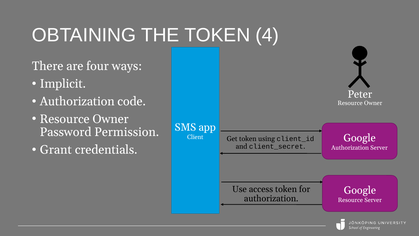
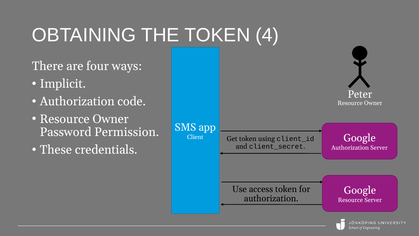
Grant: Grant -> These
